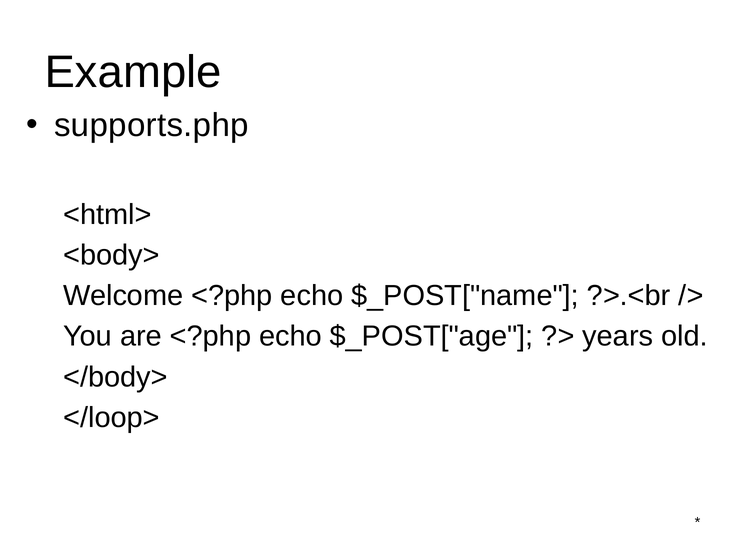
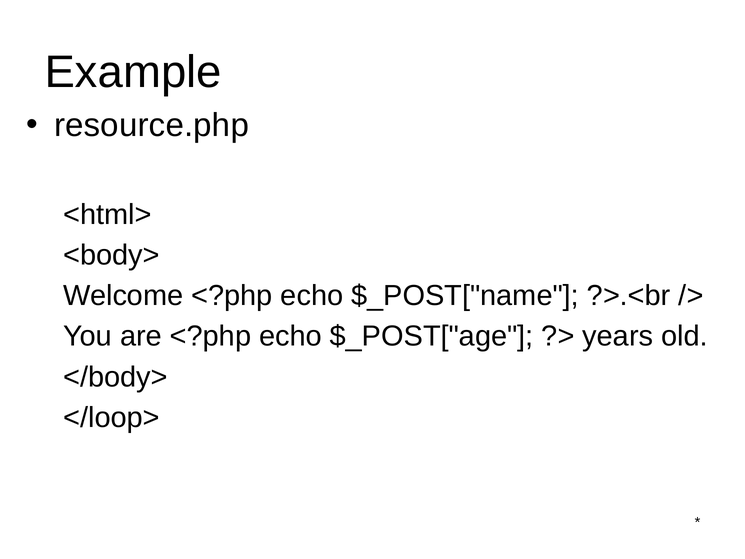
supports.php: supports.php -> resource.php
